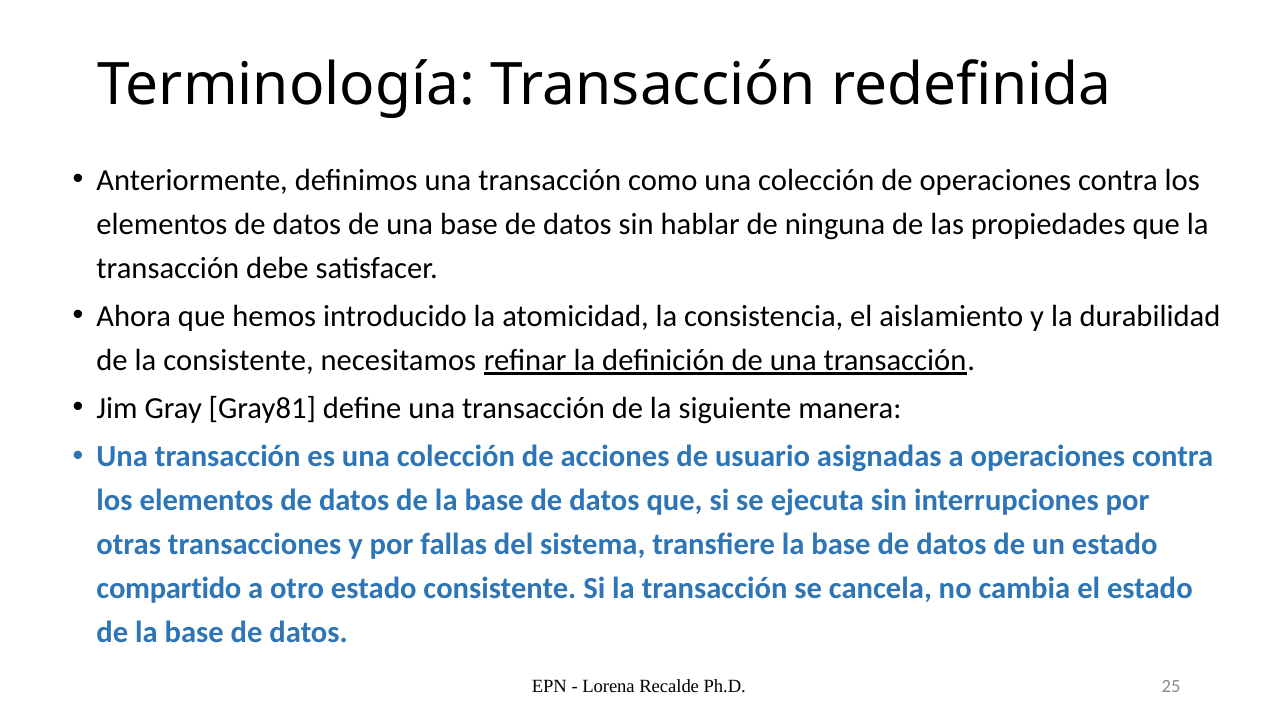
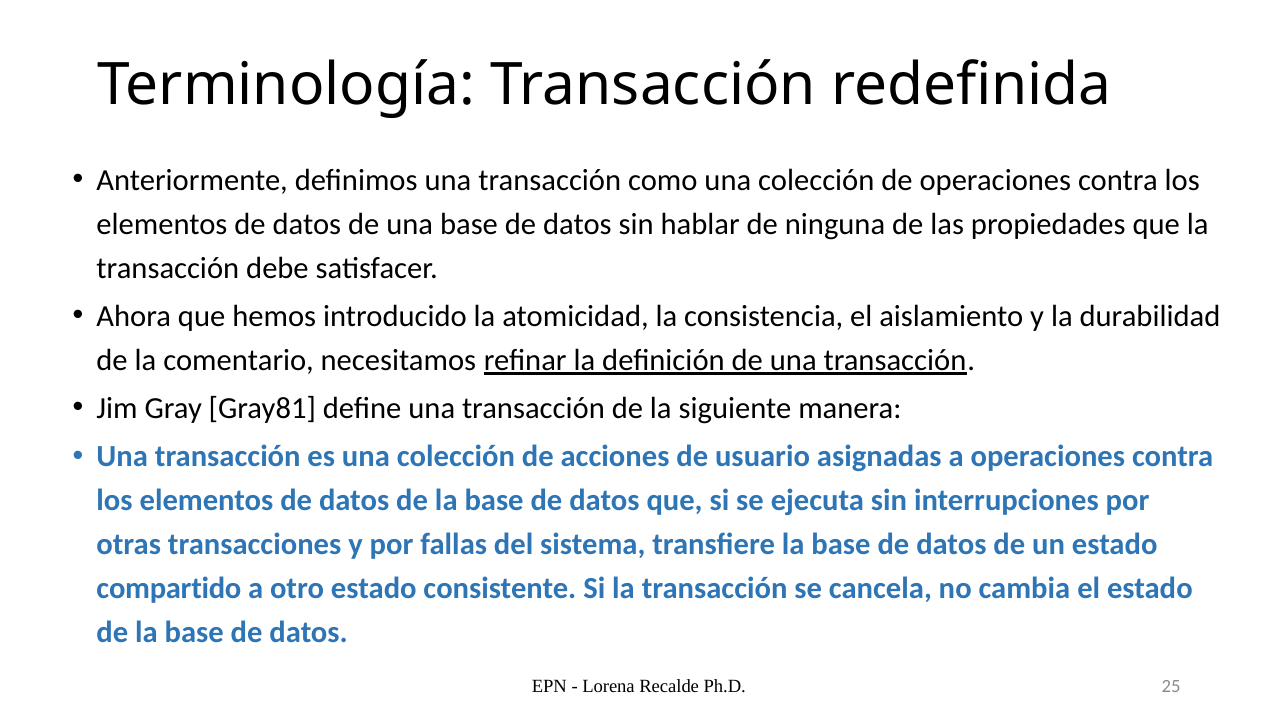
la consistente: consistente -> comentario
